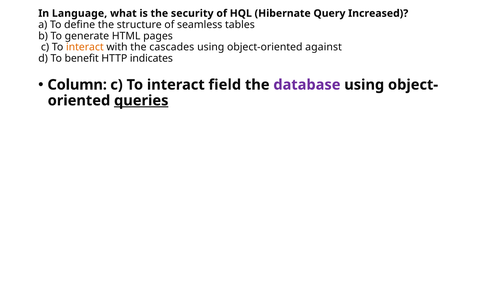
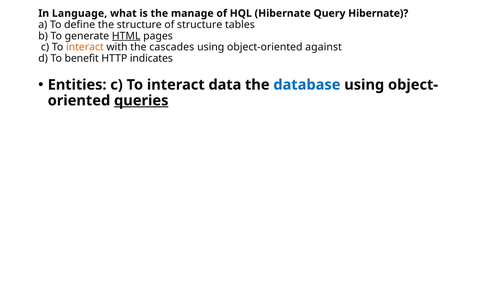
security: security -> manage
Query Increased: Increased -> Hibernate
of seamless: seamless -> structure
HTML underline: none -> present
Column: Column -> Entities
field: field -> data
database colour: purple -> blue
